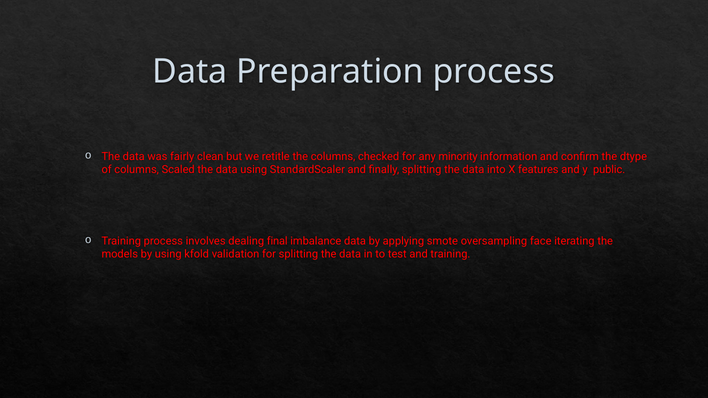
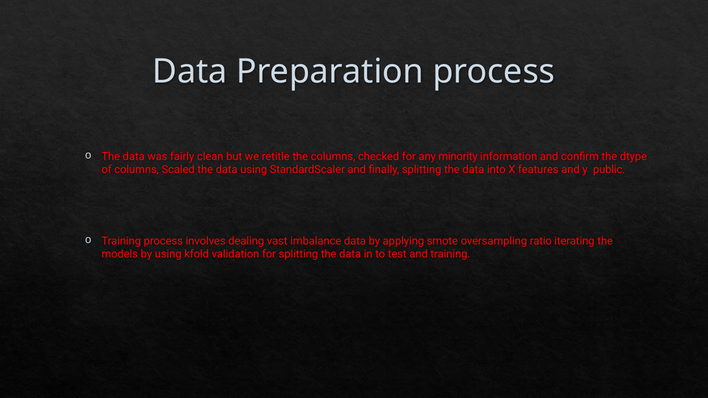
final: final -> vast
face: face -> ratio
